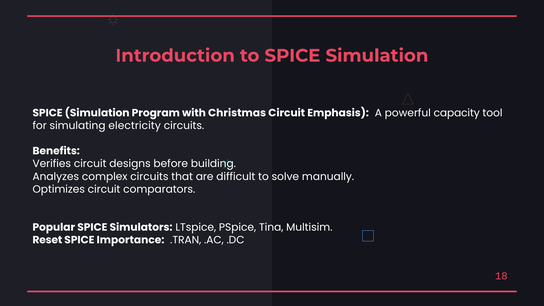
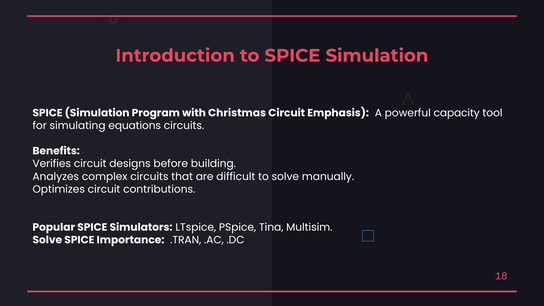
electricity: electricity -> equations
comparators: comparators -> contributions
Reset at (47, 240): Reset -> Solve
